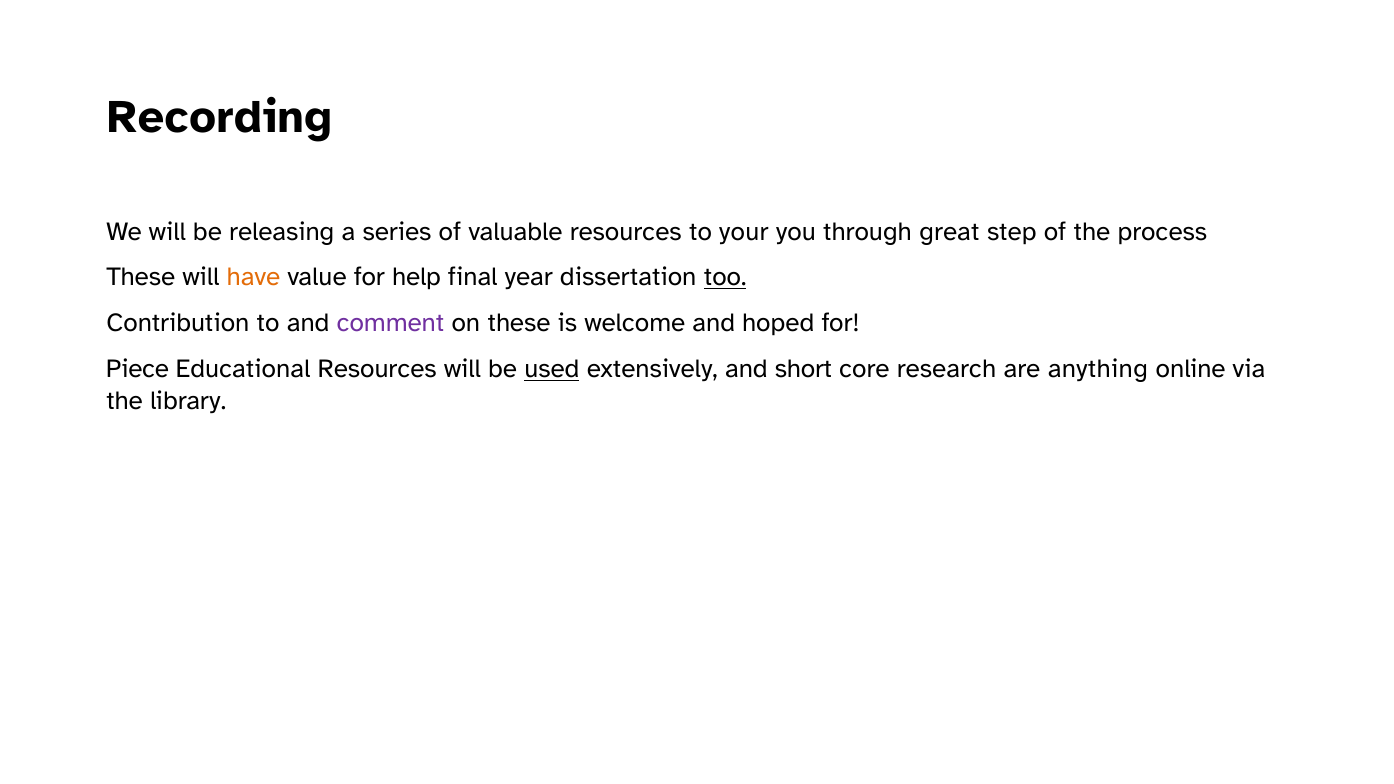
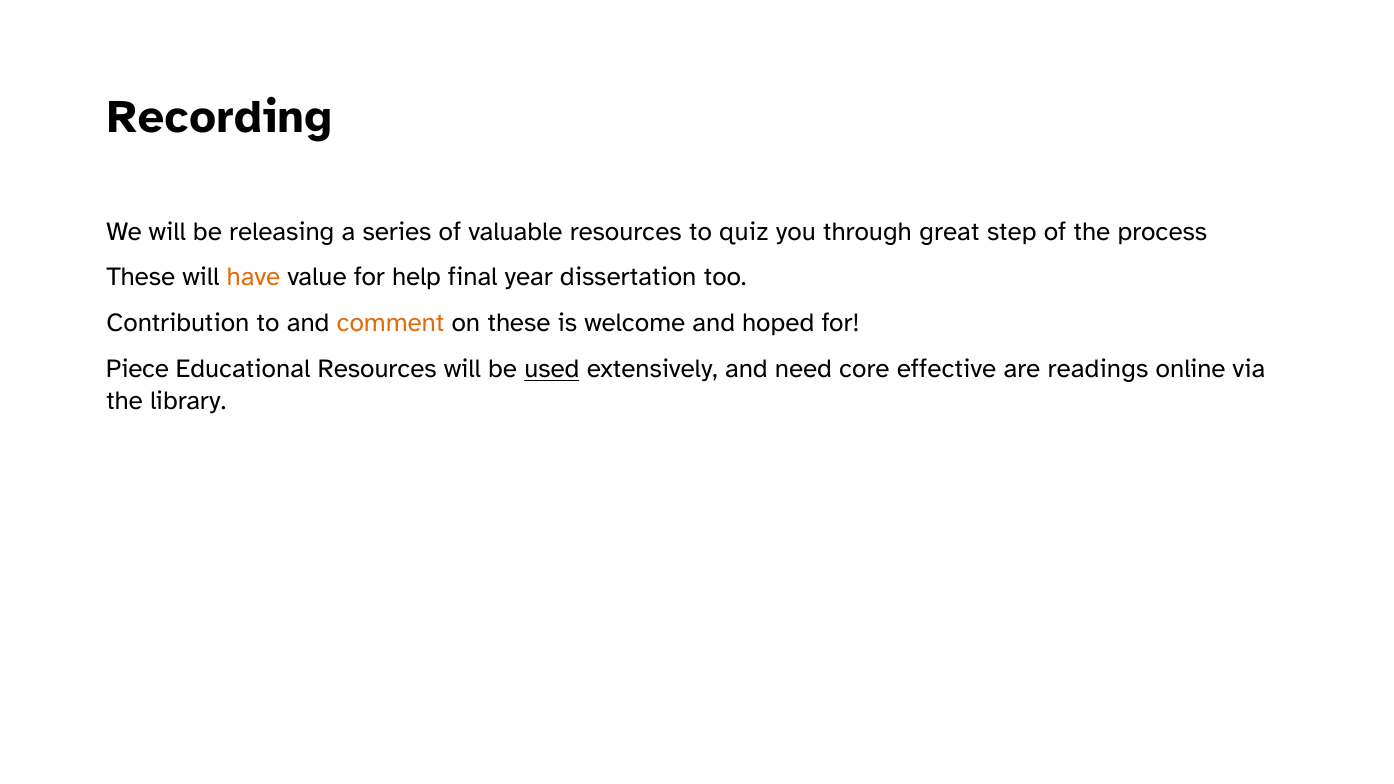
your: your -> quiz
too underline: present -> none
comment colour: purple -> orange
short: short -> need
research: research -> effective
anything: anything -> readings
